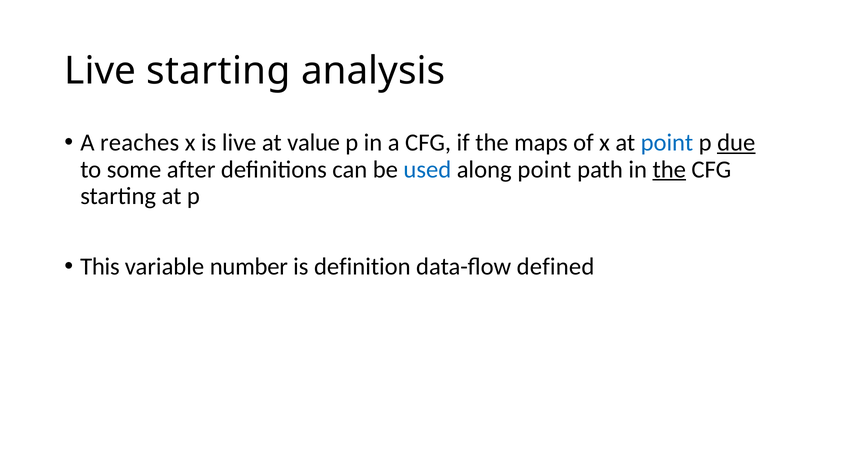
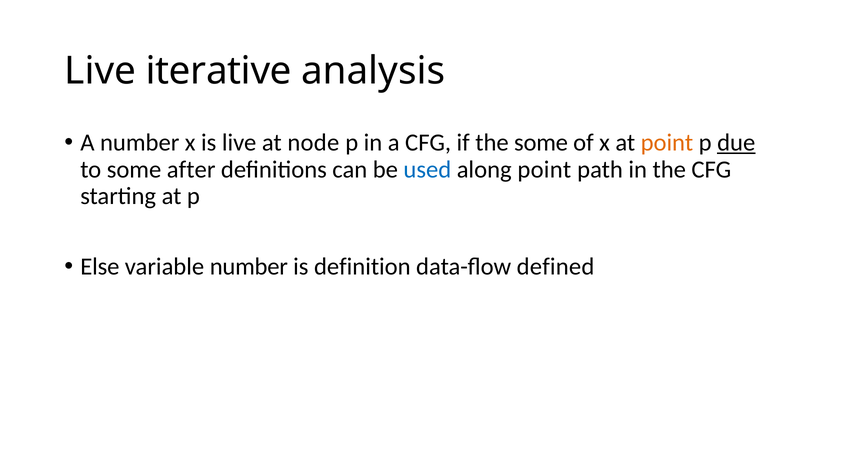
Live starting: starting -> iterative
A reaches: reaches -> number
value: value -> node
the maps: maps -> some
point at (667, 143) colour: blue -> orange
the at (669, 169) underline: present -> none
This: This -> Else
